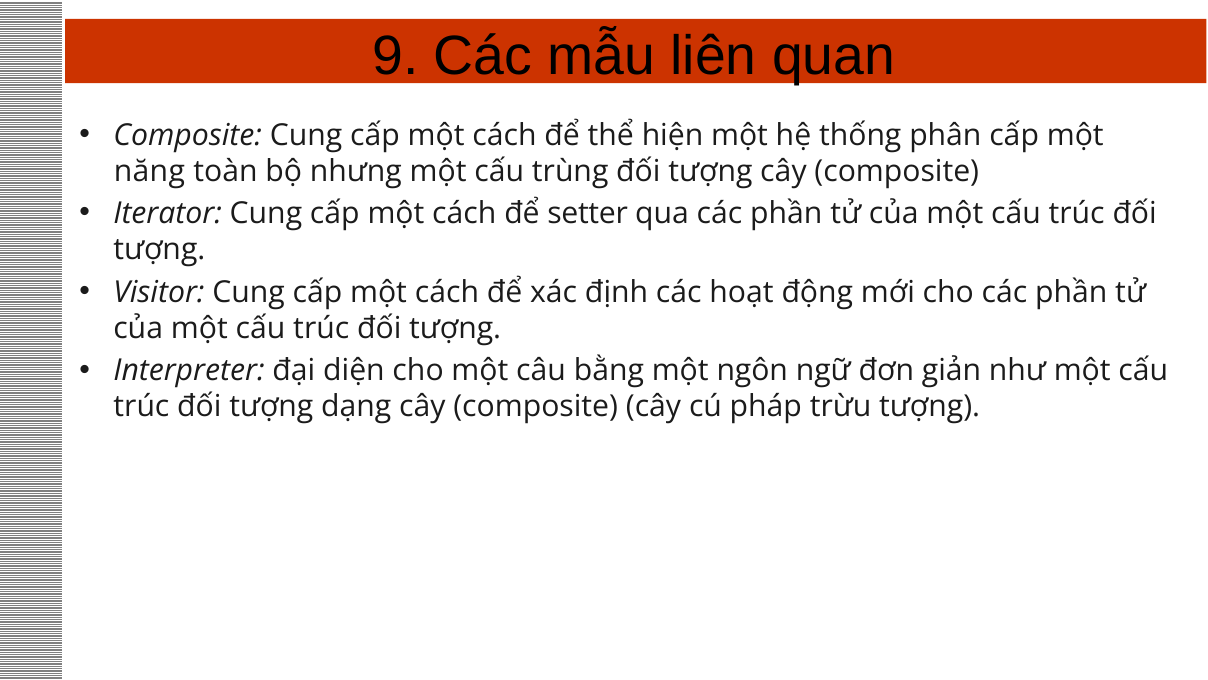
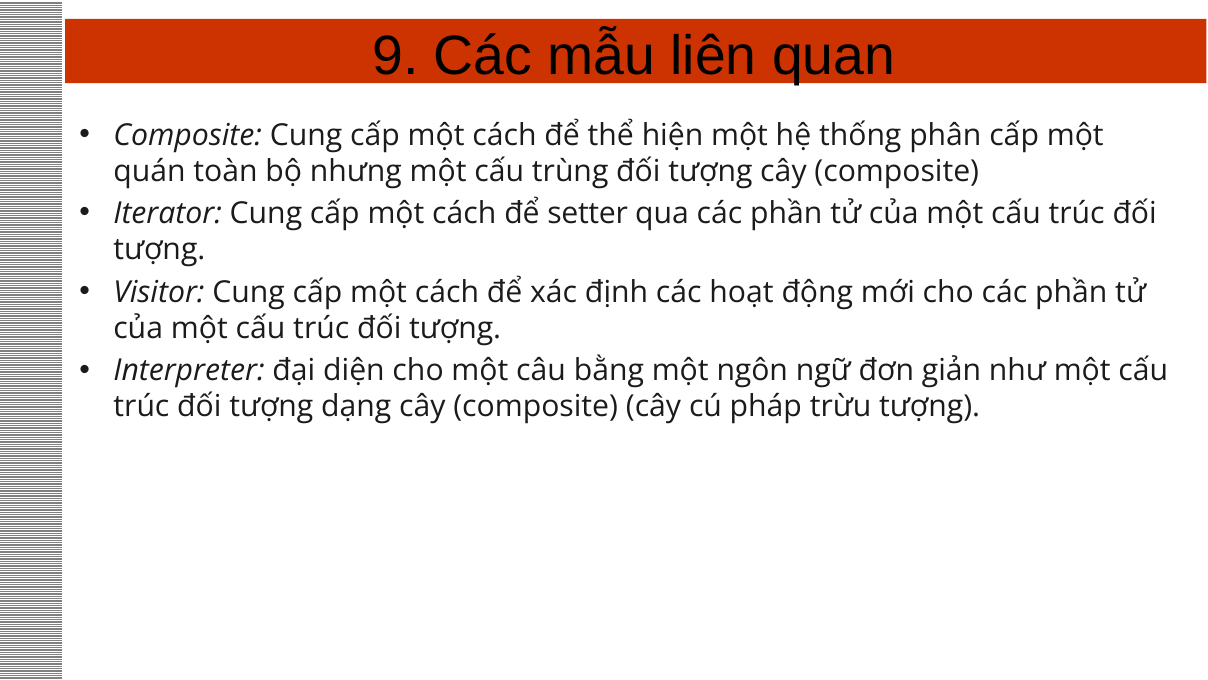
năng: năng -> quán
